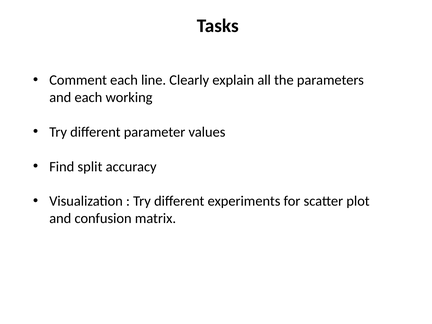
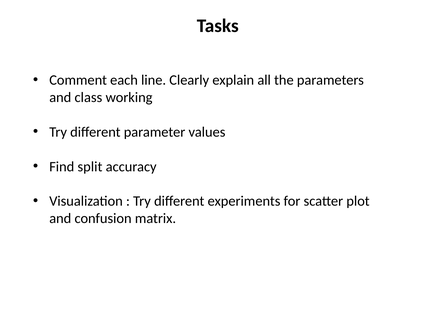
and each: each -> class
